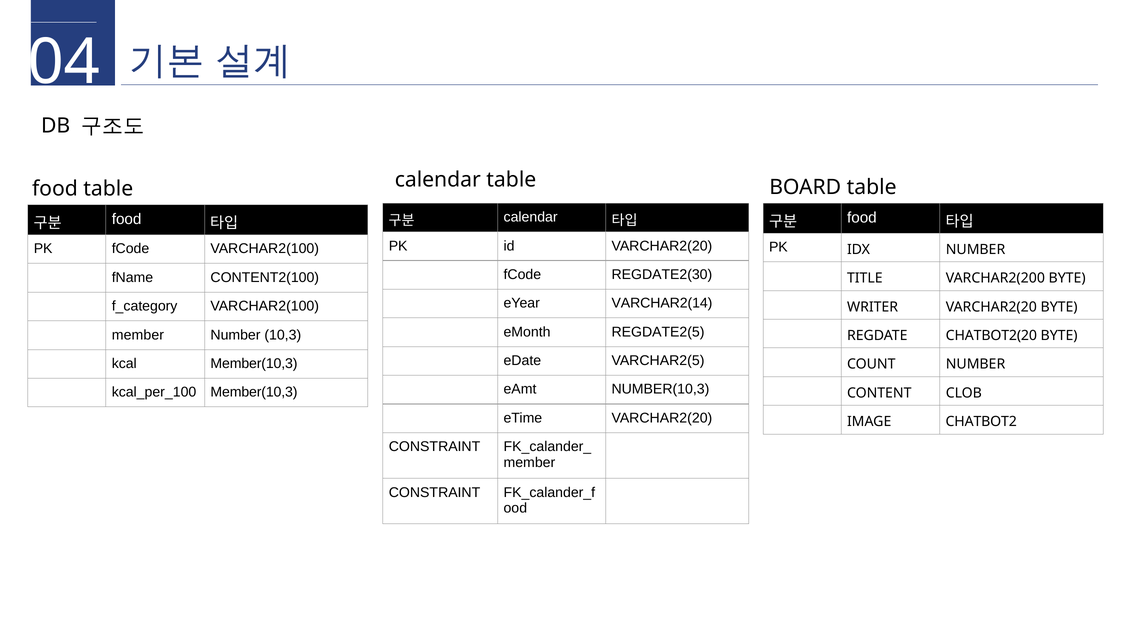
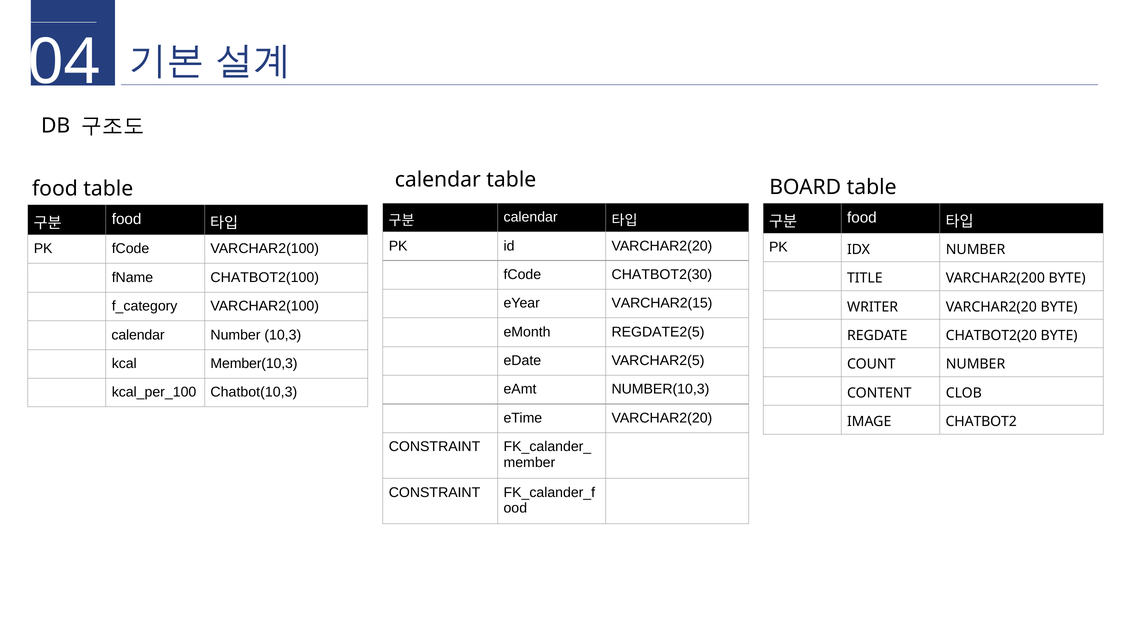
REGDATE2(30: REGDATE2(30 -> CHATBOT2(30
CONTENT2(100: CONTENT2(100 -> CHATBOT2(100
VARCHAR2(14: VARCHAR2(14 -> VARCHAR2(15
member at (138, 335): member -> calendar
Member(10,3 at (254, 392): Member(10,3 -> Chatbot(10,3
